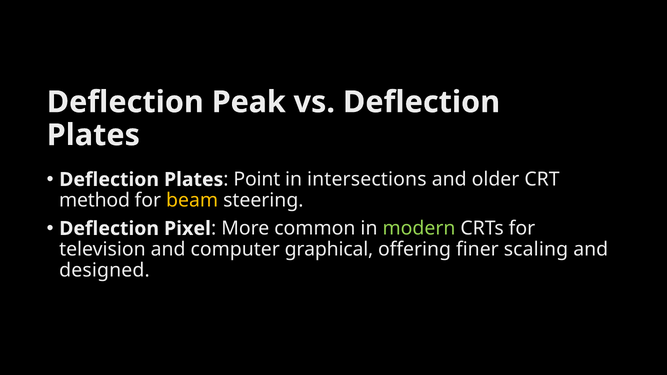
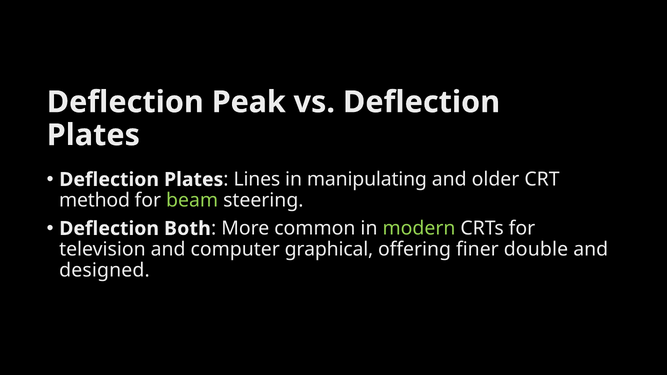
Point: Point -> Lines
intersections: intersections -> manipulating
beam colour: yellow -> light green
Pixel: Pixel -> Both
scaling: scaling -> double
